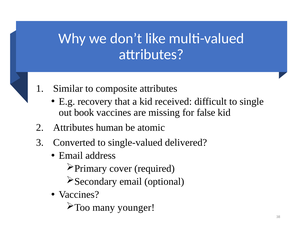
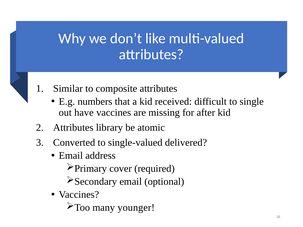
recovery: recovery -> numbers
book: book -> have
false: false -> after
human: human -> library
